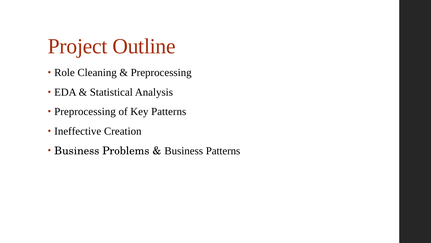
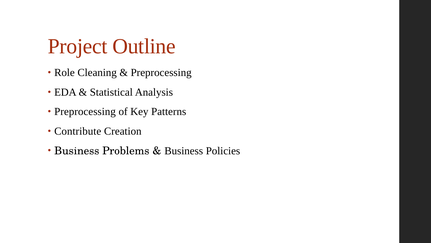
Ineffective: Ineffective -> Contribute
Business Patterns: Patterns -> Policies
